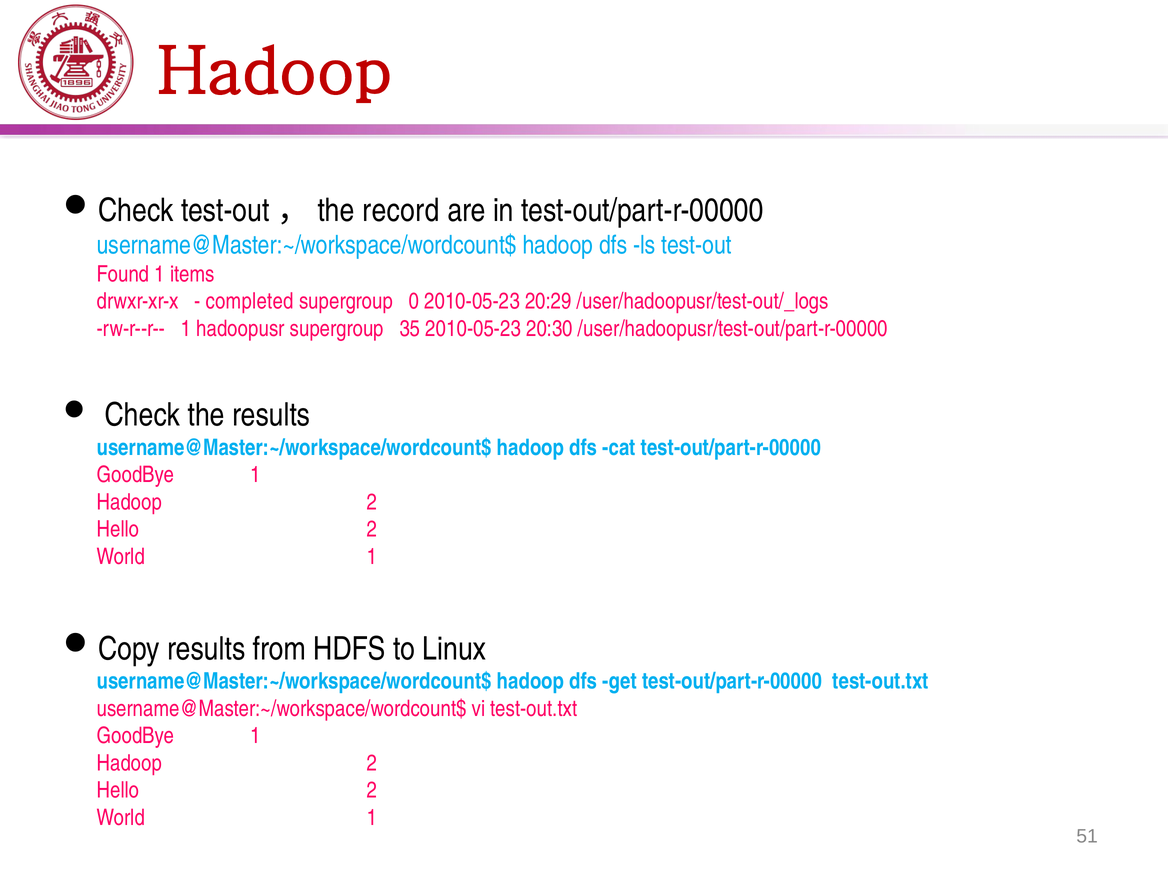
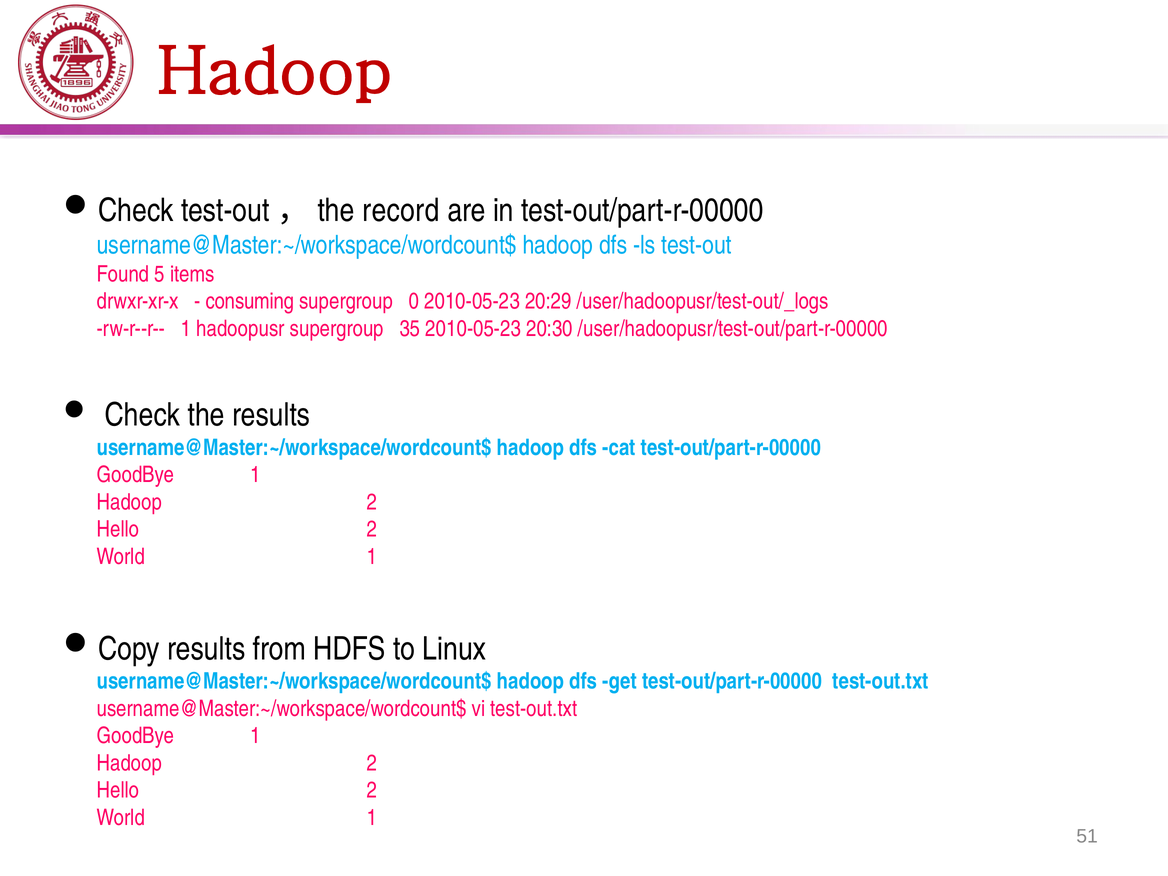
Found 1: 1 -> 5
completed: completed -> consuming
